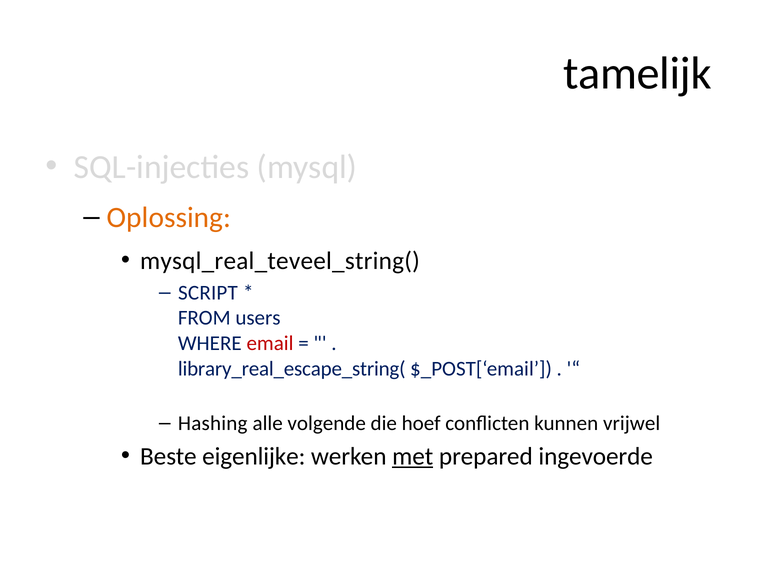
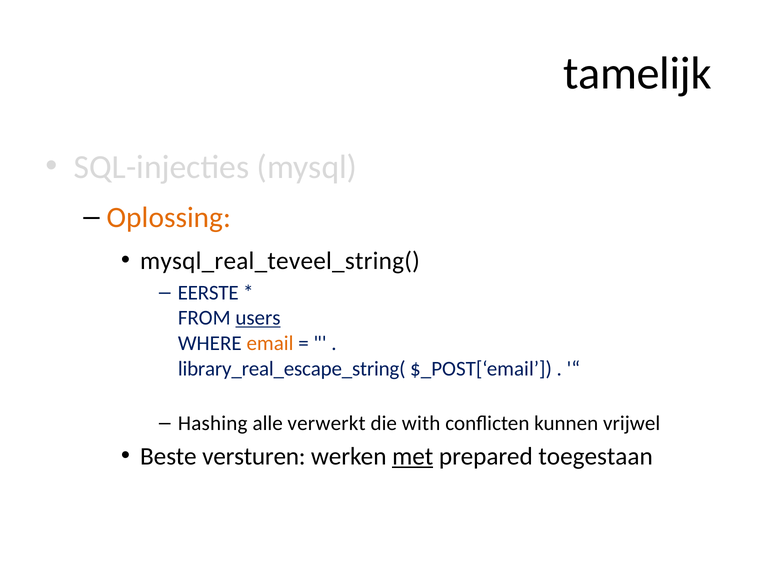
SCRIPT: SCRIPT -> EERSTE
users underline: none -> present
email colour: red -> orange
volgende: volgende -> verwerkt
hoef: hoef -> with
eigenlijke: eigenlijke -> versturen
ingevoerde: ingevoerde -> toegestaan
